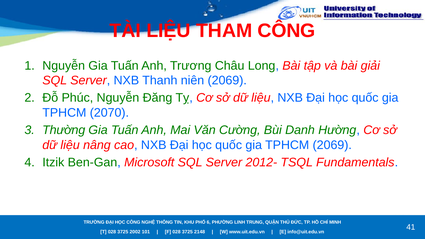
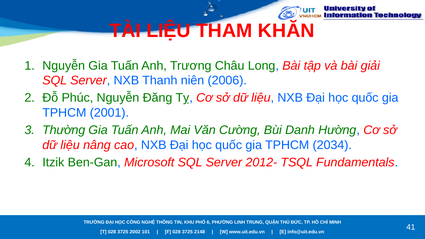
THAM CÔNG: CÔNG -> KHĂN
niên 2069: 2069 -> 2006
2070: 2070 -> 2001
TPHCM 2069: 2069 -> 2034
